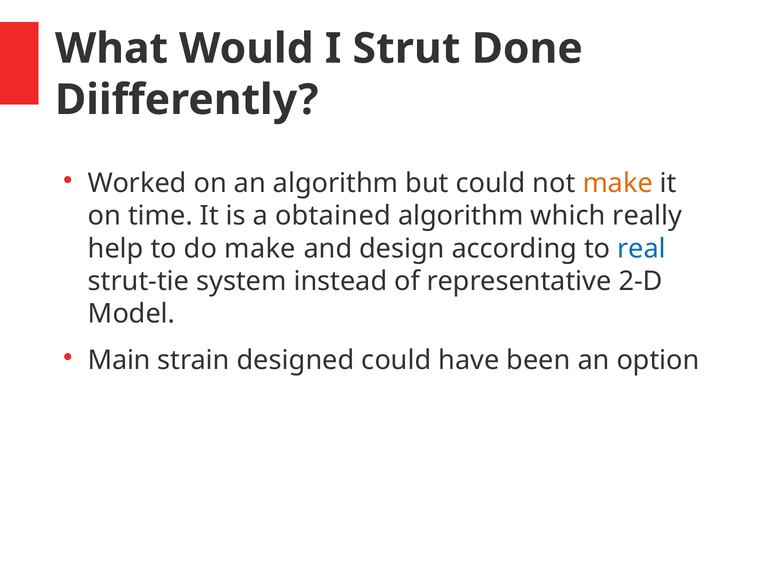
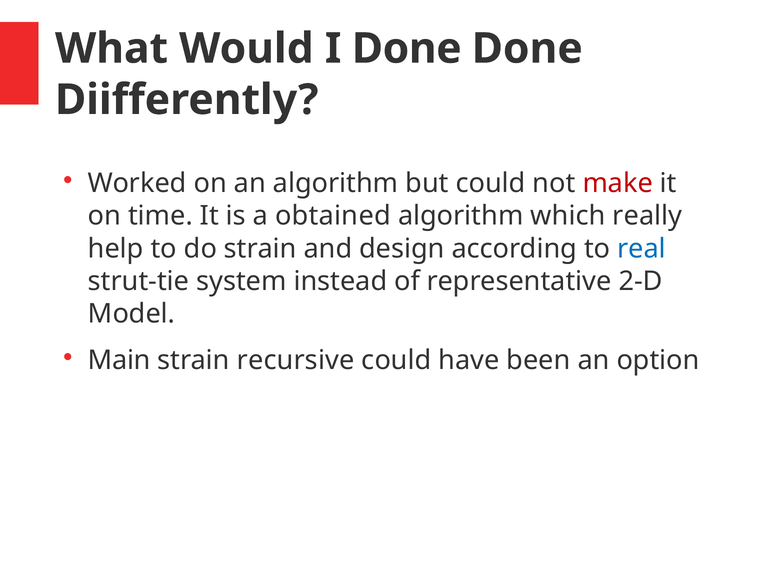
I Strut: Strut -> Done
make at (618, 183) colour: orange -> red
do make: make -> strain
designed: designed -> recursive
